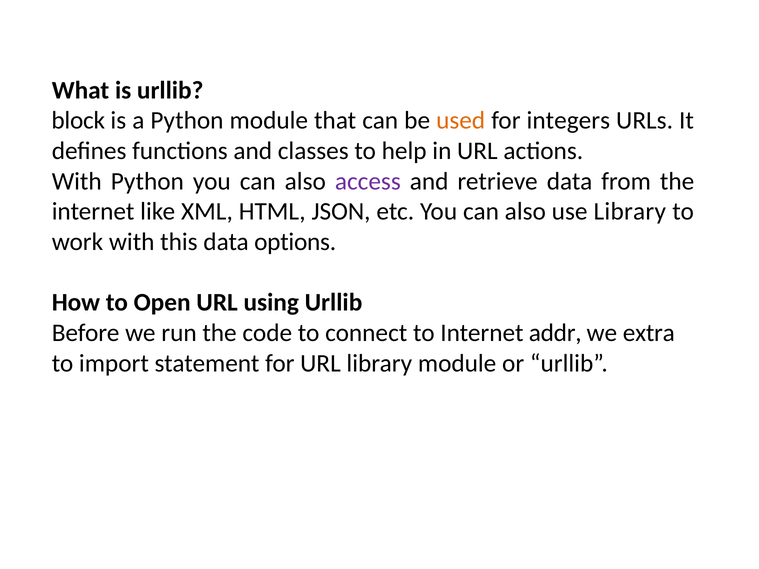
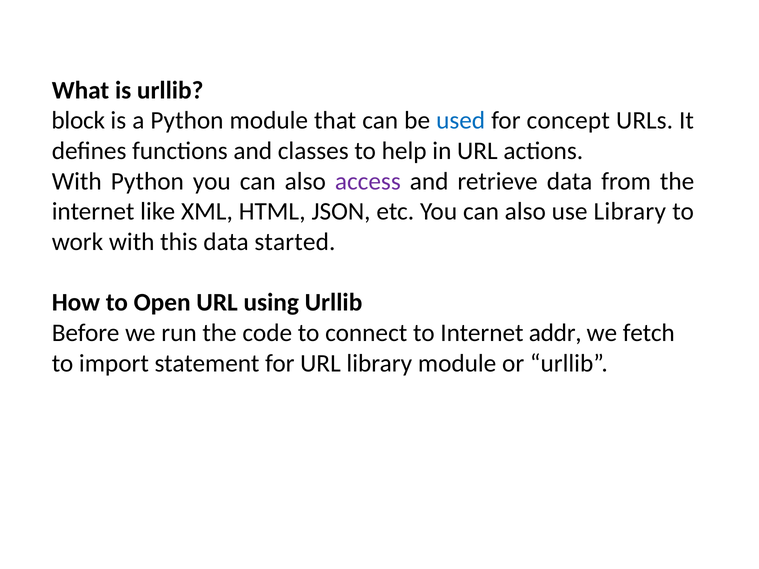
used colour: orange -> blue
integers: integers -> concept
options: options -> started
extra: extra -> fetch
